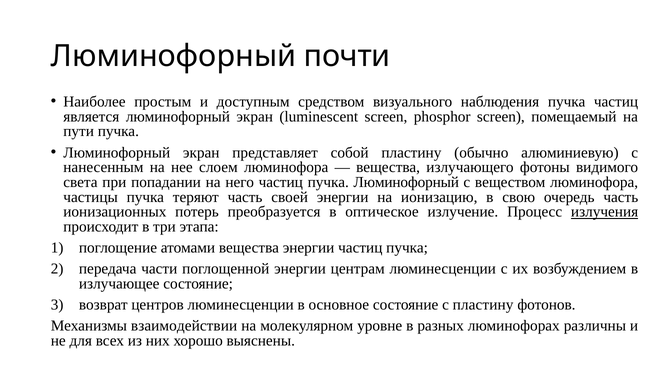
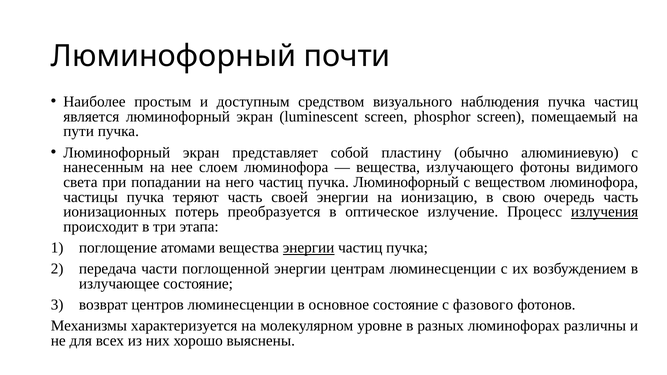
энергии at (309, 248) underline: none -> present
с пластину: пластину -> фазового
взаимодействии: взаимодействии -> характеризуется
